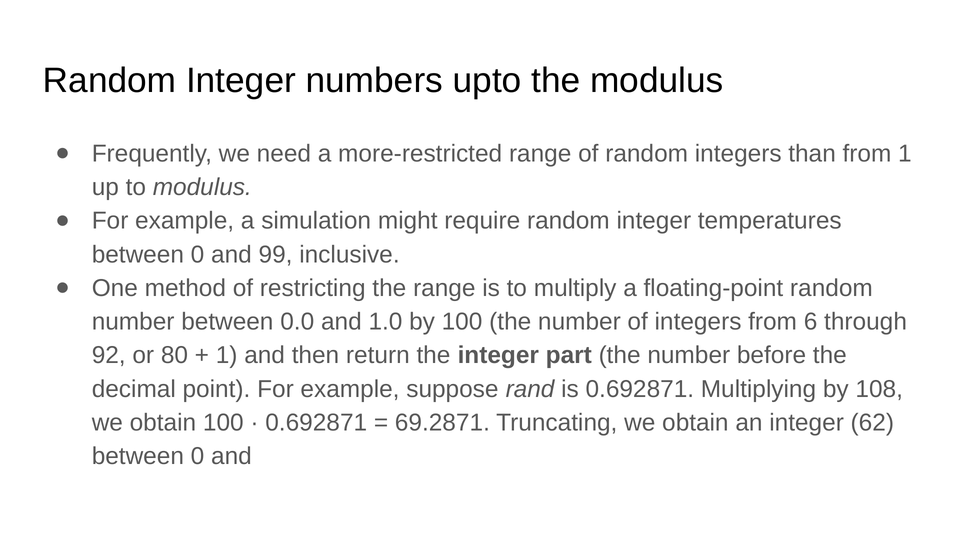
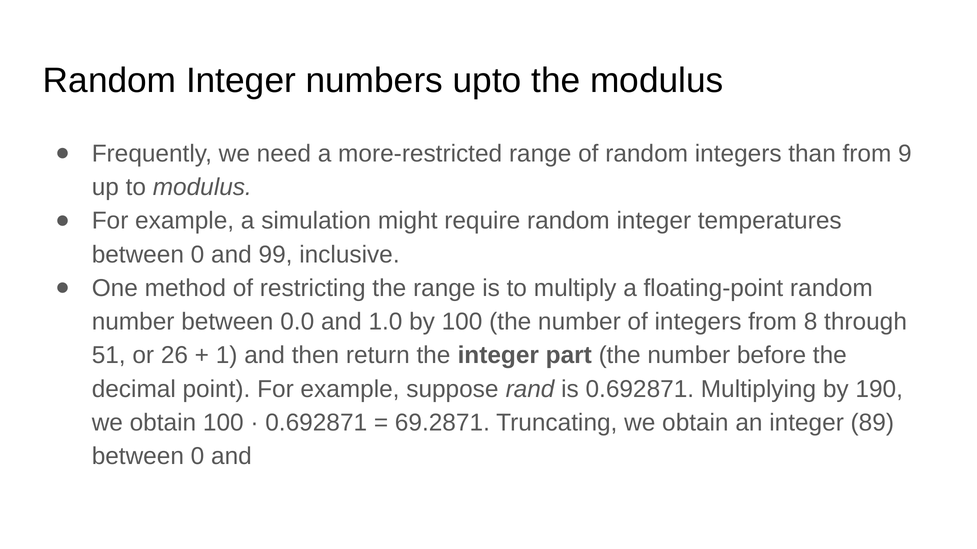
from 1: 1 -> 9
6: 6 -> 8
92: 92 -> 51
80: 80 -> 26
108: 108 -> 190
62: 62 -> 89
